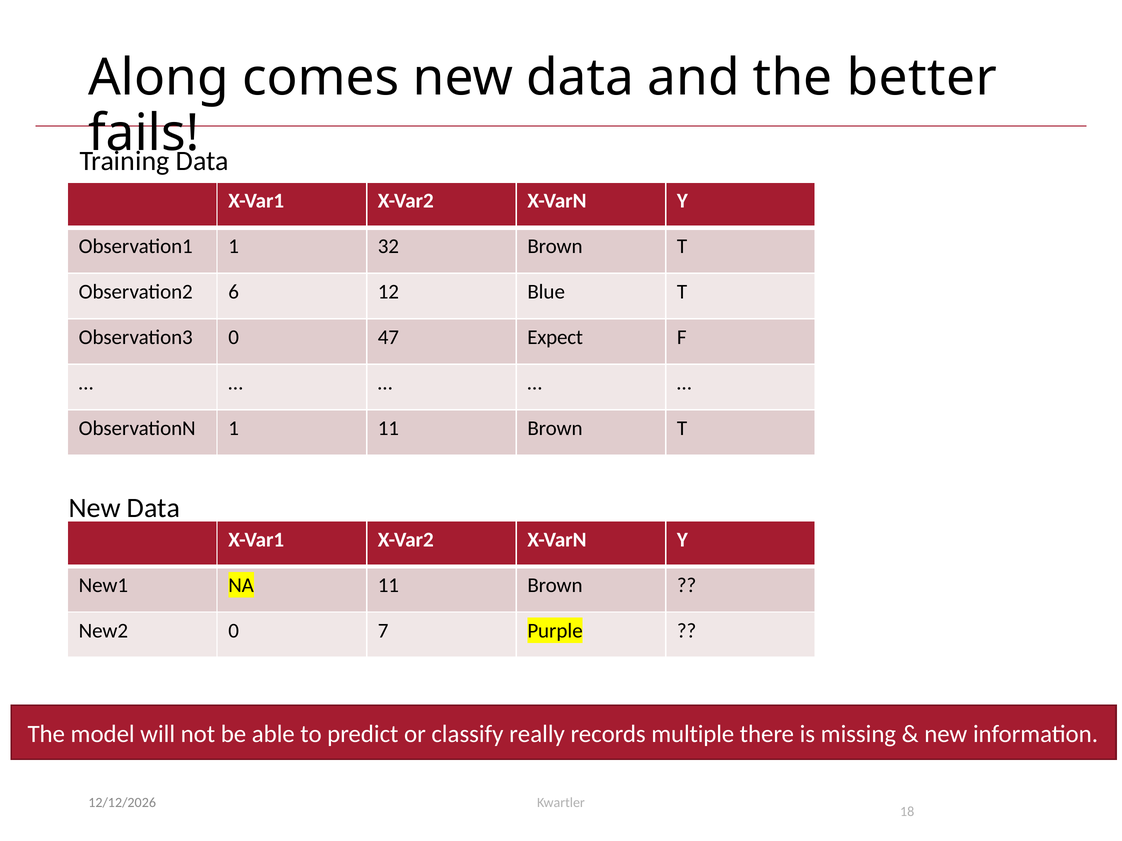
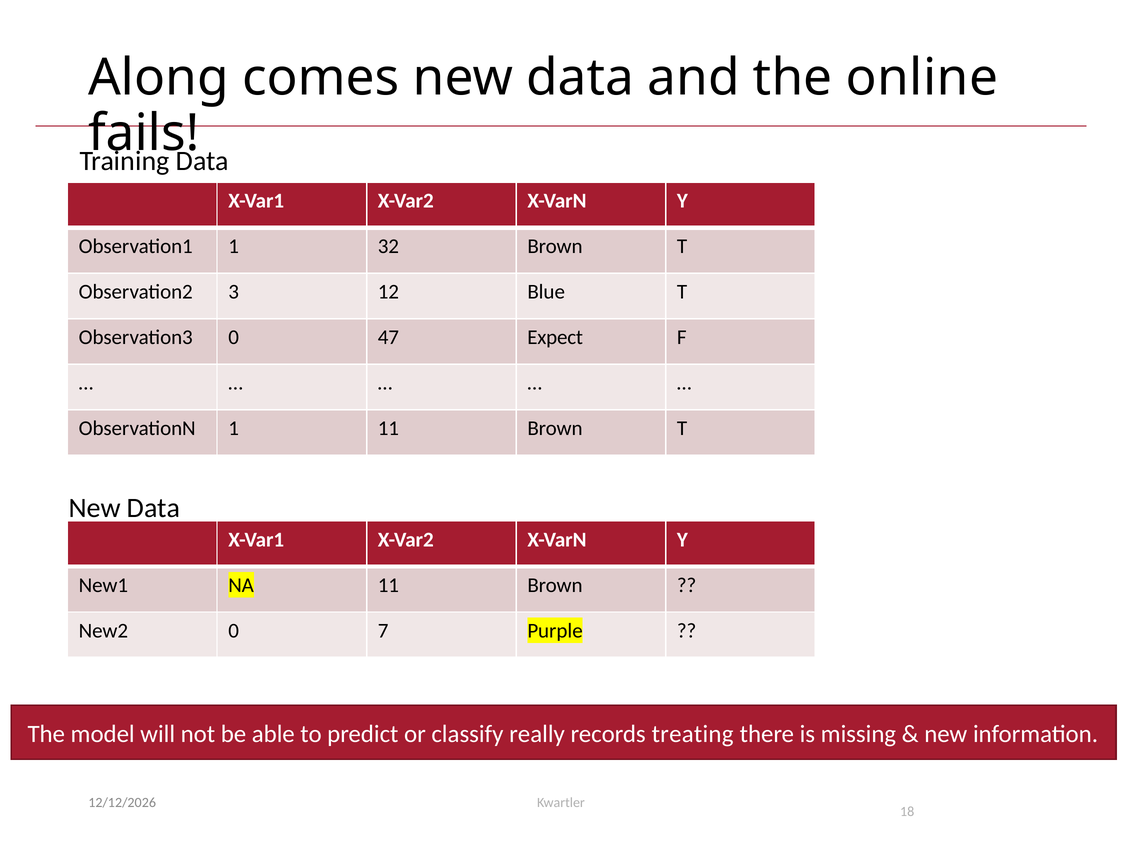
better: better -> online
6: 6 -> 3
multiple: multiple -> treating
